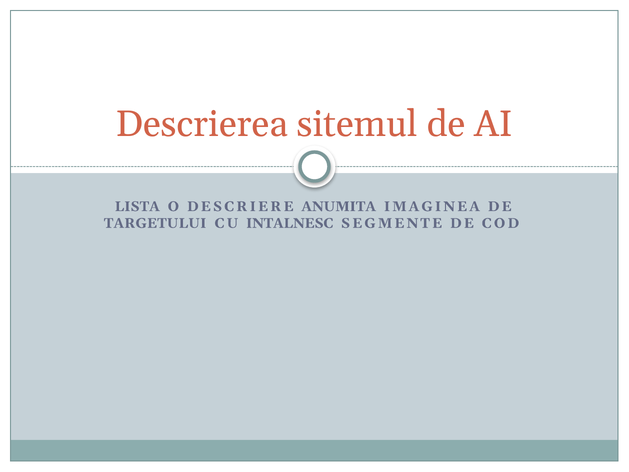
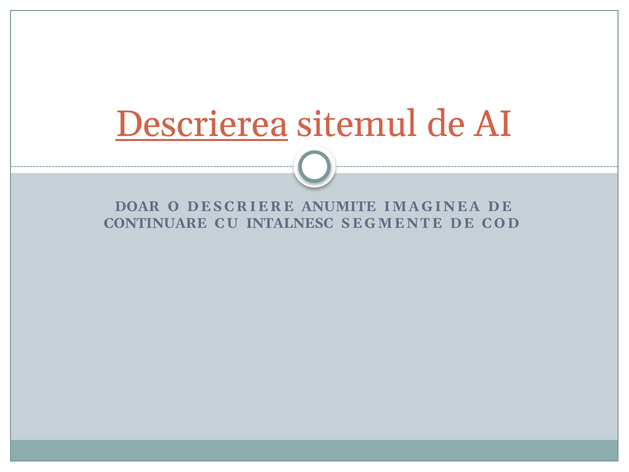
Descrierea underline: none -> present
LISTA: LISTA -> DOAR
ANUMITA: ANUMITA -> ANUMITE
TARGETULUI: TARGETULUI -> CONTINUARE
